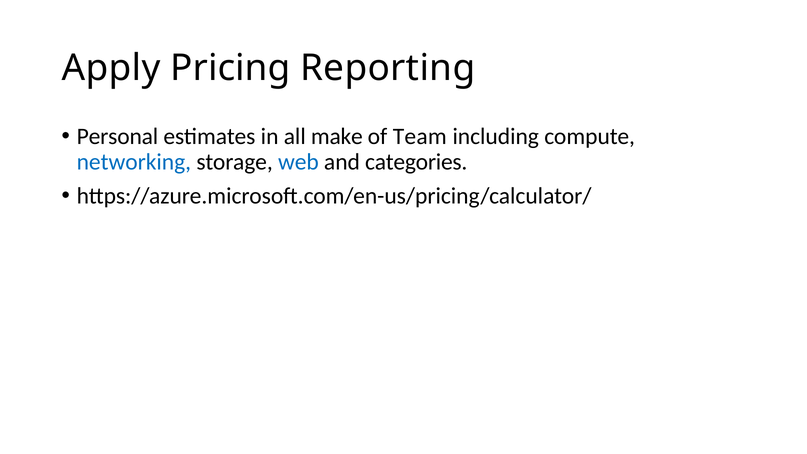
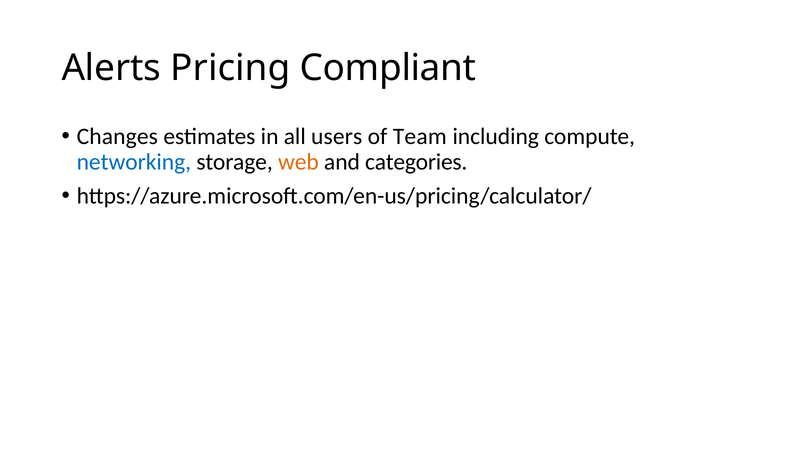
Apply: Apply -> Alerts
Reporting: Reporting -> Compliant
Personal: Personal -> Changes
make: make -> users
web colour: blue -> orange
